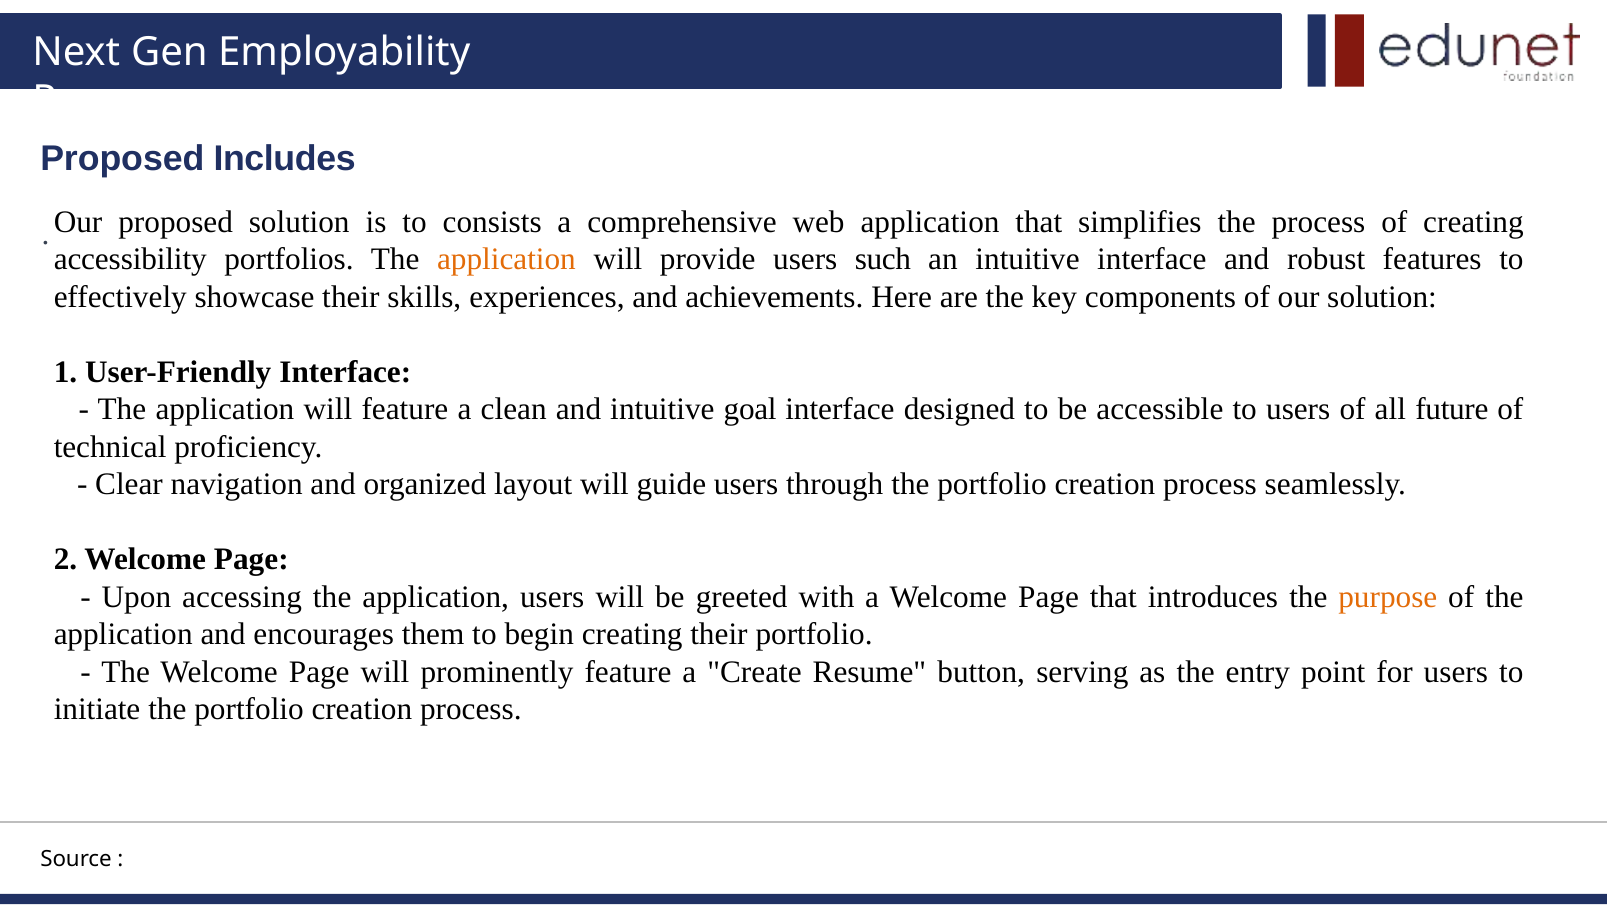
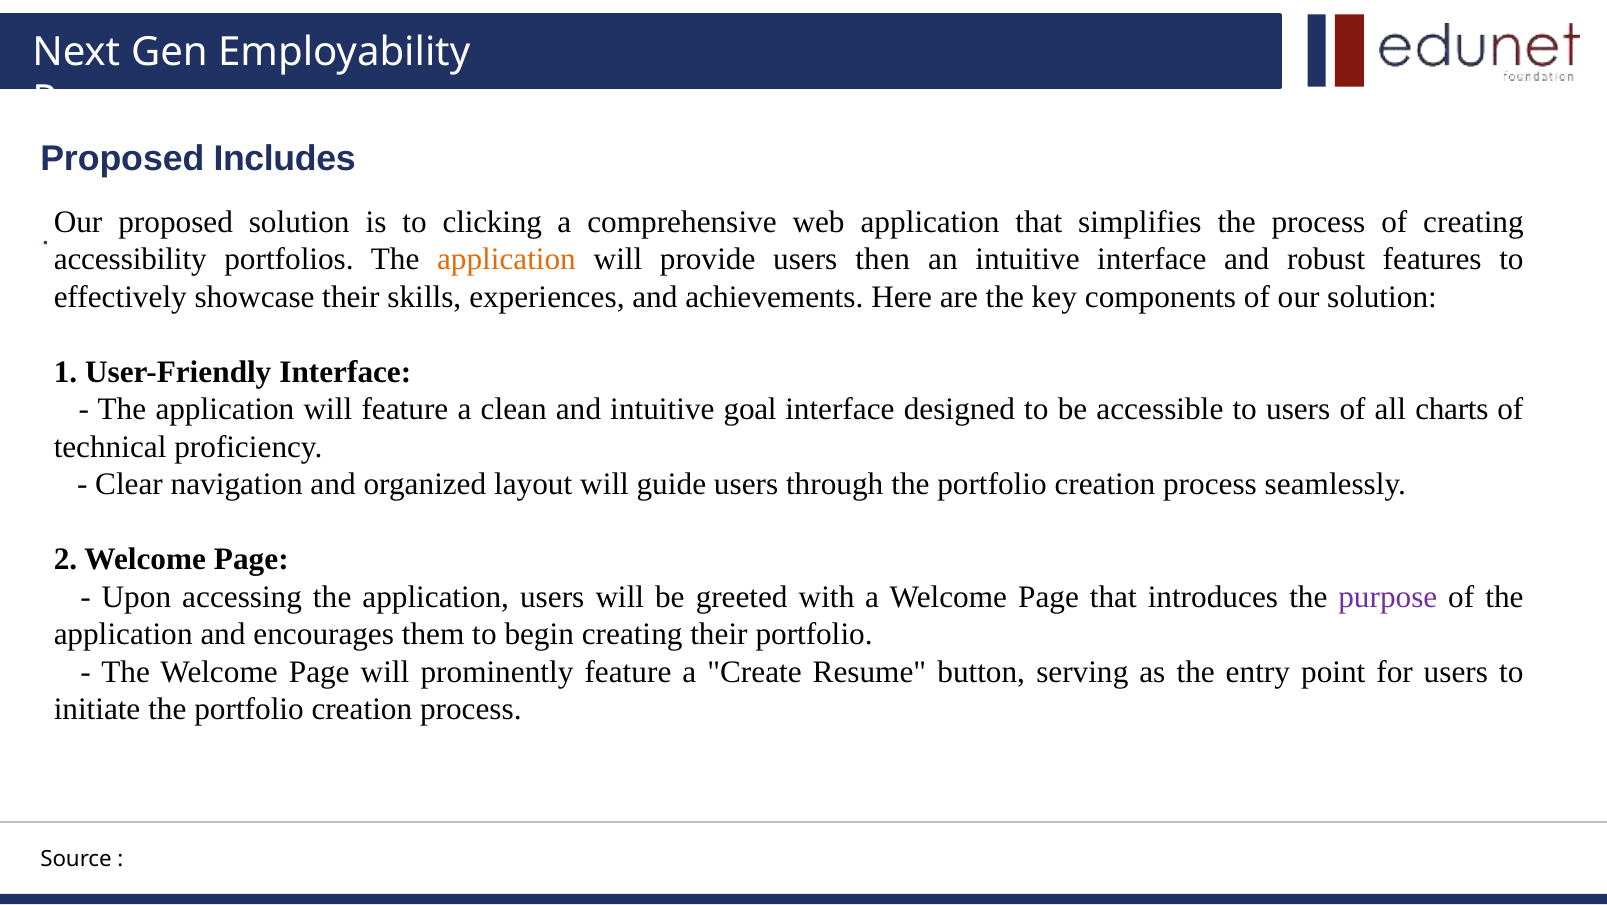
consists: consists -> clicking
such: such -> then
future: future -> charts
purpose colour: orange -> purple
